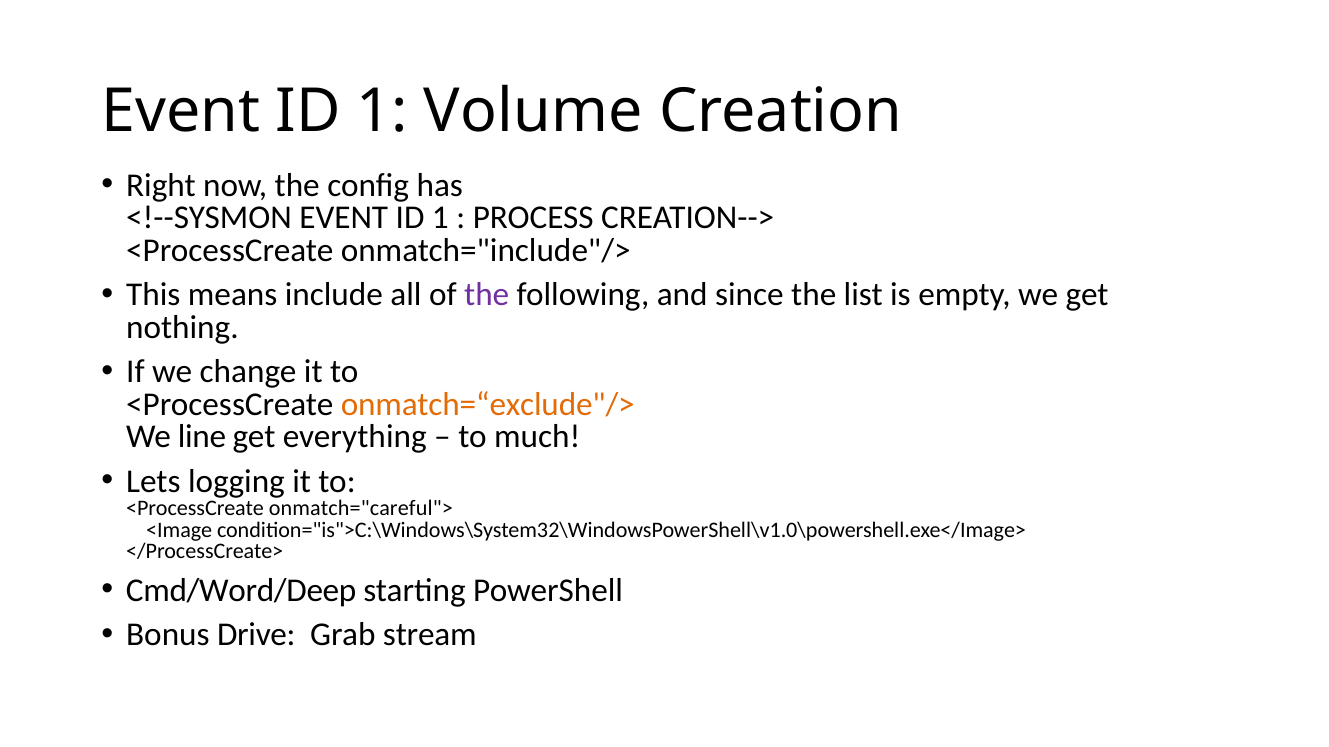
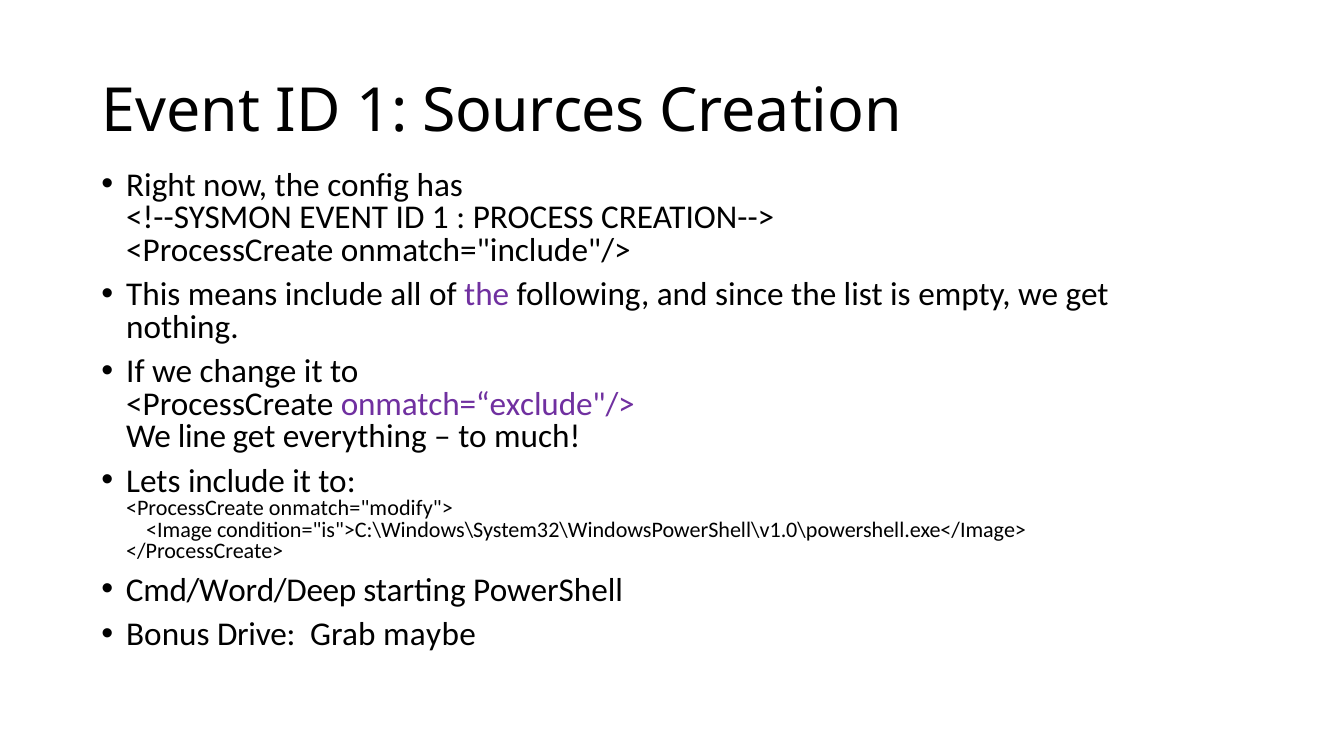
Volume: Volume -> Sources
onmatch=“exclude"/> colour: orange -> purple
Lets logging: logging -> include
onmatch="careful">: onmatch="careful"> -> onmatch="modify">
stream: stream -> maybe
